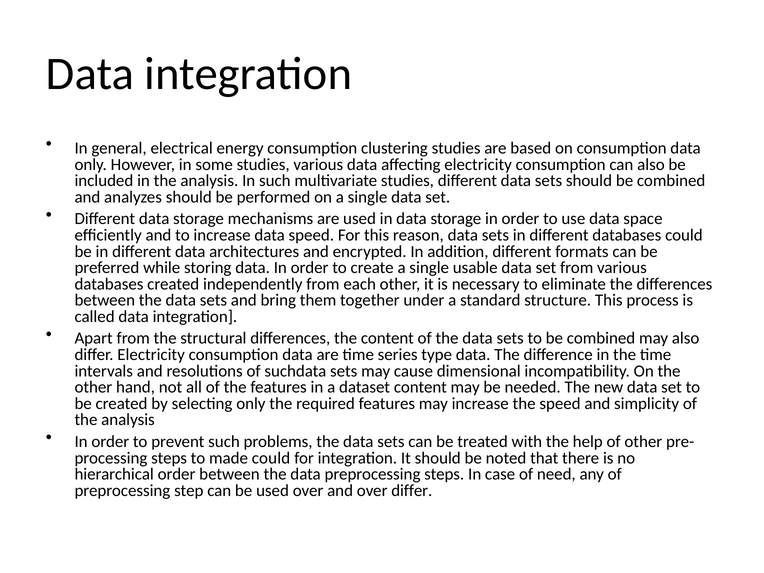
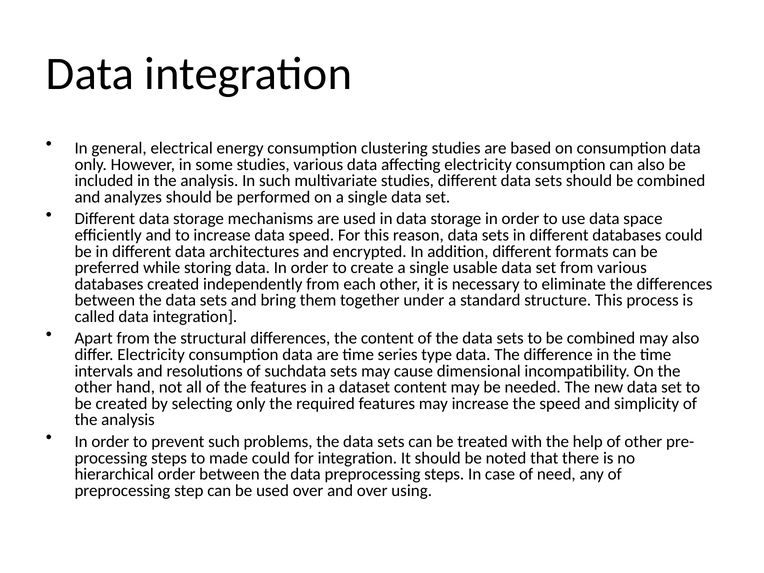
over differ: differ -> using
